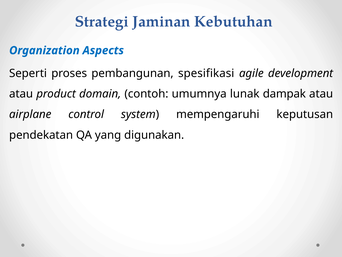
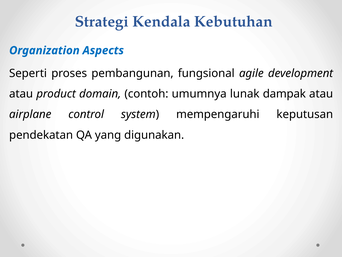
Jaminan: Jaminan -> Kendala
spesifikasi: spesifikasi -> fungsional
